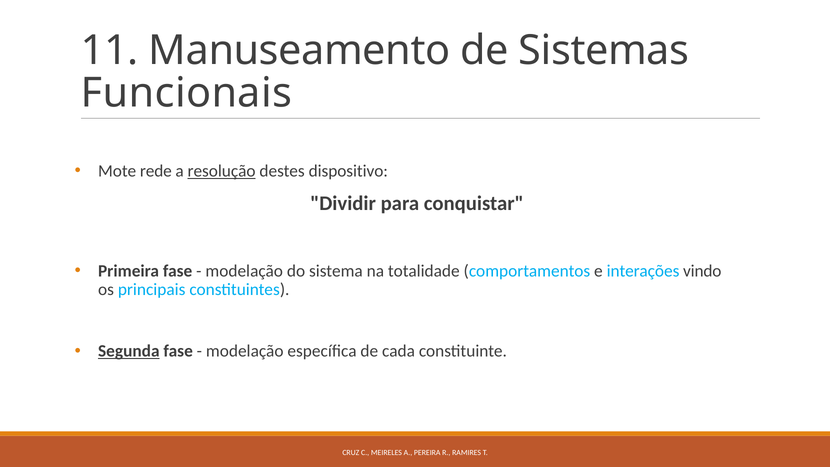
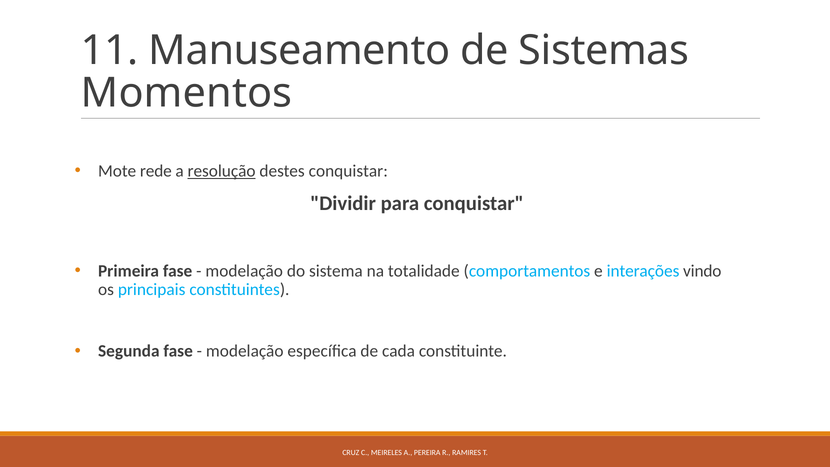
Funcionais: Funcionais -> Momentos
destes dispositivo: dispositivo -> conquistar
Segunda underline: present -> none
